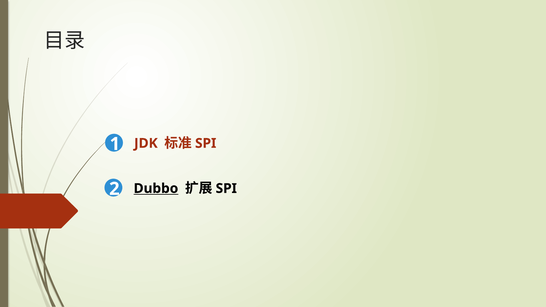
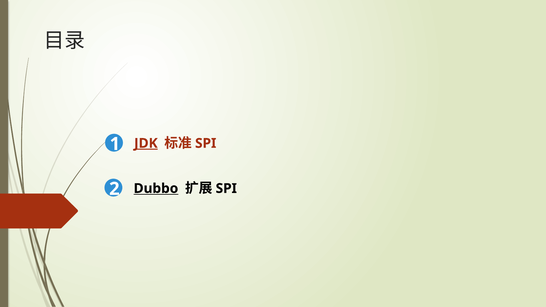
JDK underline: none -> present
